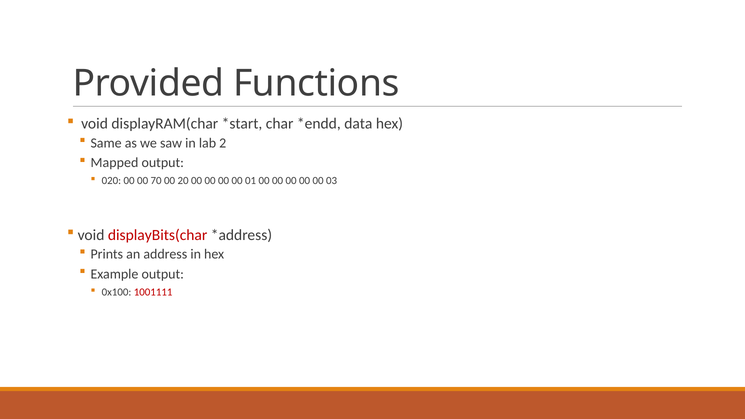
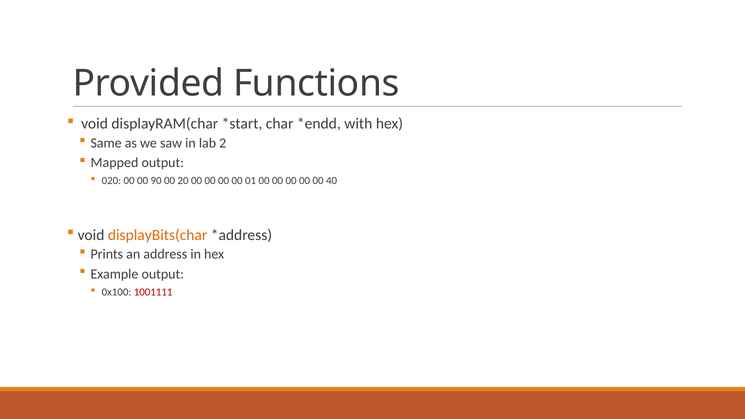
data: data -> with
70: 70 -> 90
03: 03 -> 40
displayBits(char colour: red -> orange
